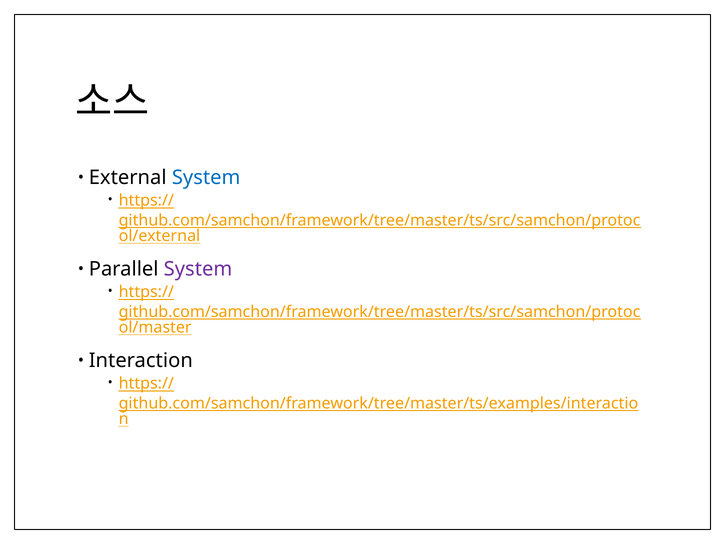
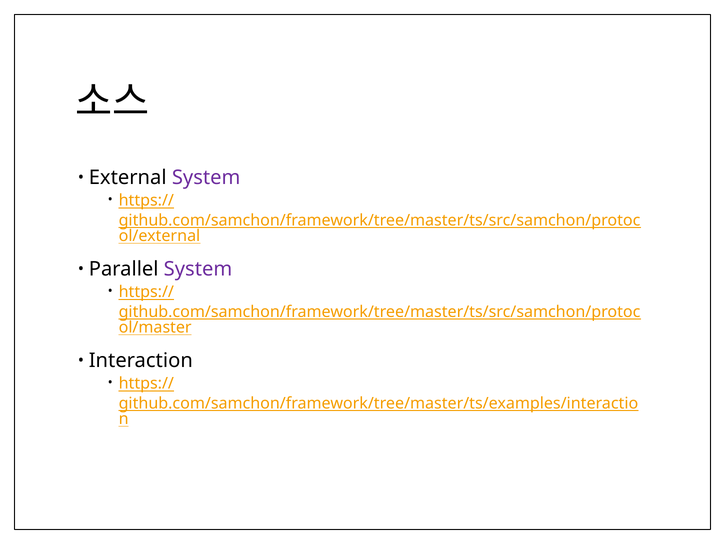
System at (206, 178) colour: blue -> purple
